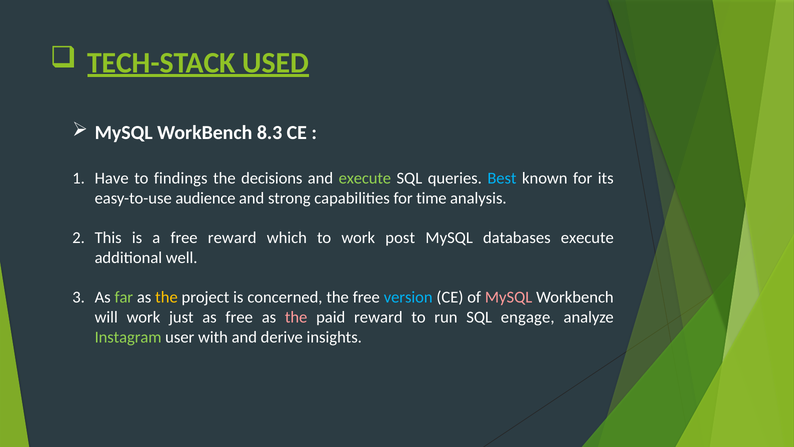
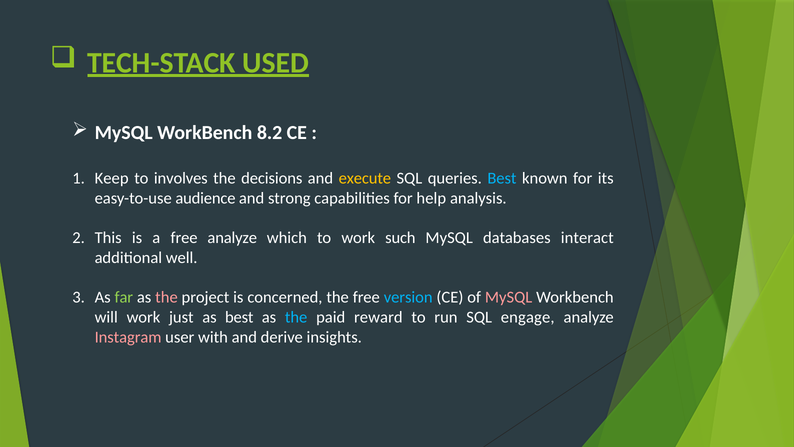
8.3: 8.3 -> 8.2
Have: Have -> Keep
findings: findings -> involves
execute at (365, 178) colour: light green -> yellow
time: time -> help
free reward: reward -> analyze
post: post -> such
databases execute: execute -> interact
the at (166, 297) colour: yellow -> pink
as free: free -> best
the at (296, 317) colour: pink -> light blue
Instagram colour: light green -> pink
